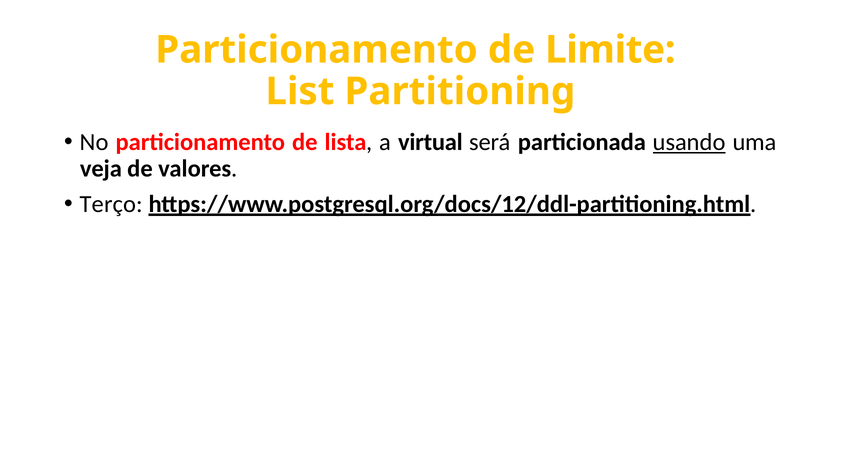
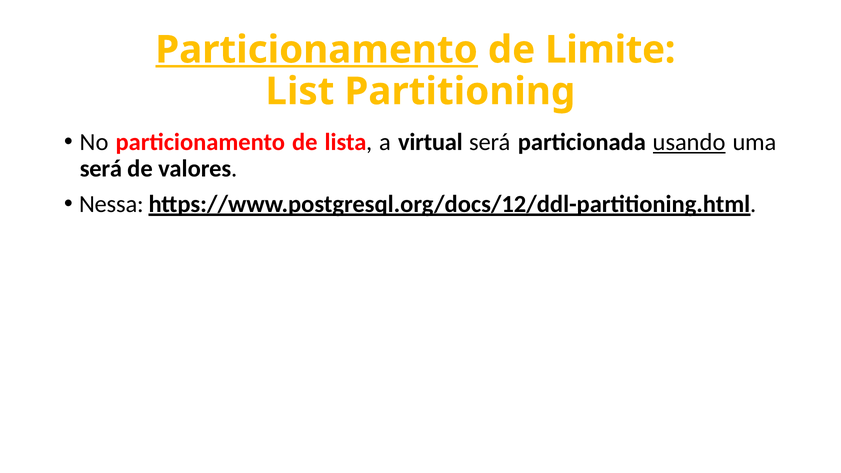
Particionamento at (317, 50) underline: none -> present
veja at (101, 169): veja -> será
Terço: Terço -> Nessa
